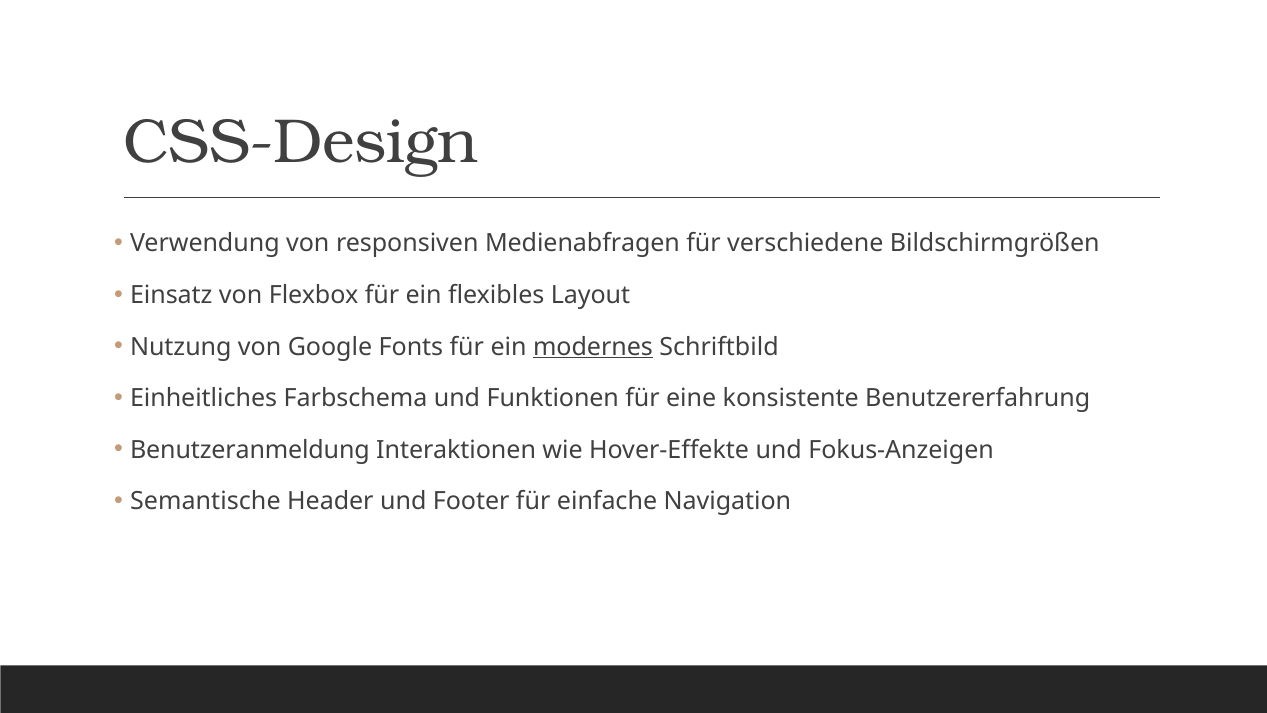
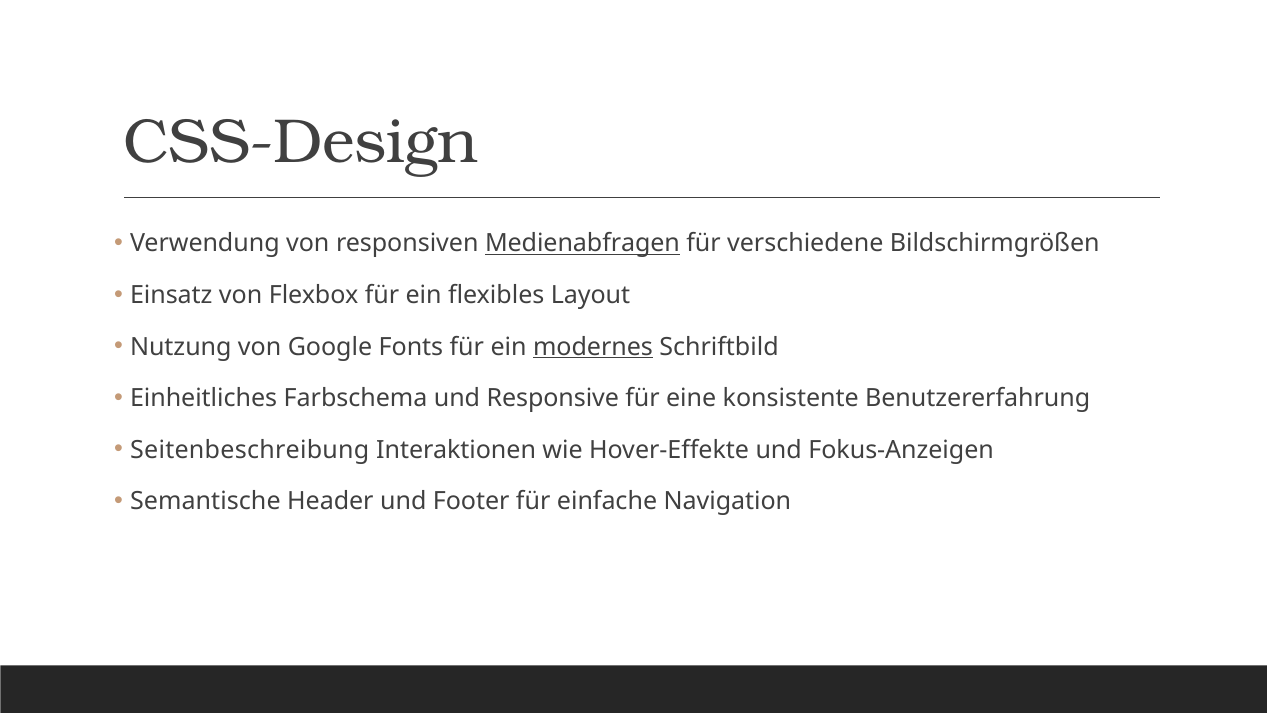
Medienabfragen underline: none -> present
Funktionen: Funktionen -> Responsive
Benutzeranmeldung: Benutzeranmeldung -> Seitenbeschreibung
